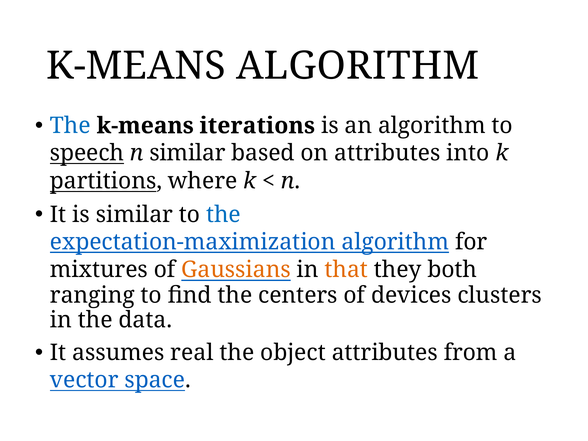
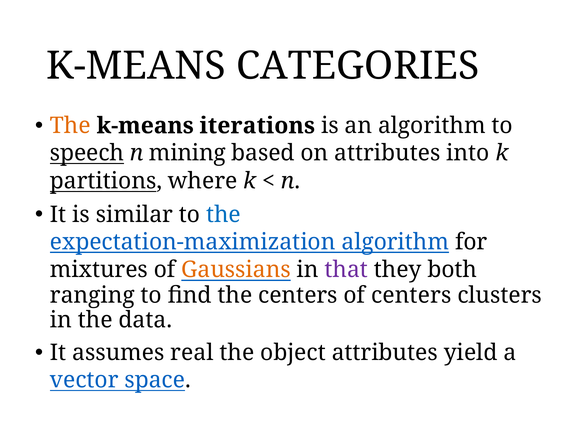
K-MEANS ALGORITHM: ALGORITHM -> CATEGORIES
The at (70, 126) colour: blue -> orange
n similar: similar -> mining
that colour: orange -> purple
of devices: devices -> centers
from: from -> yield
